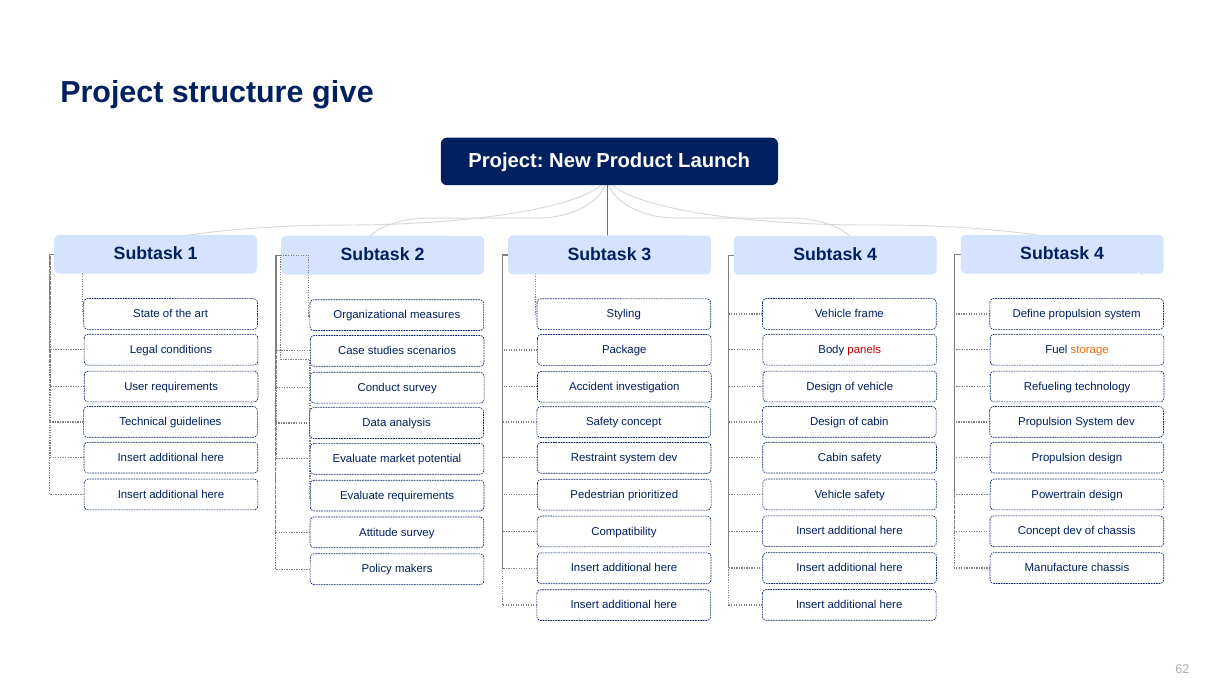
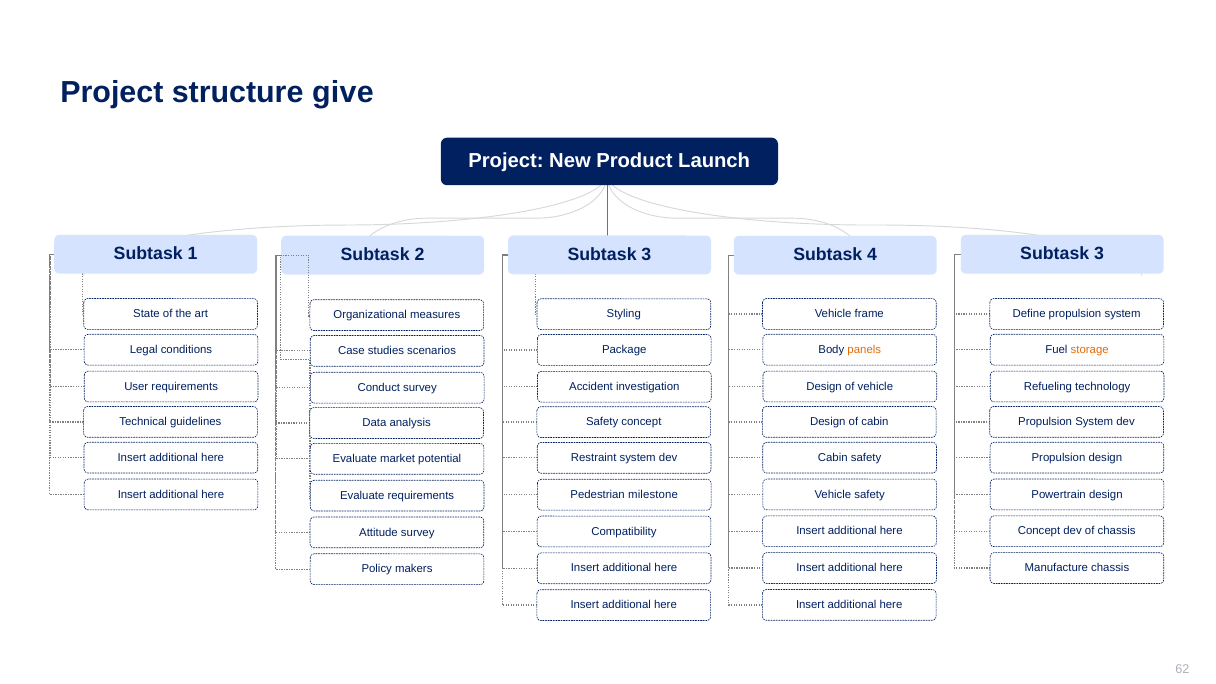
4 Subtask 4: 4 -> 3
panels colour: red -> orange
prioritized: prioritized -> milestone
